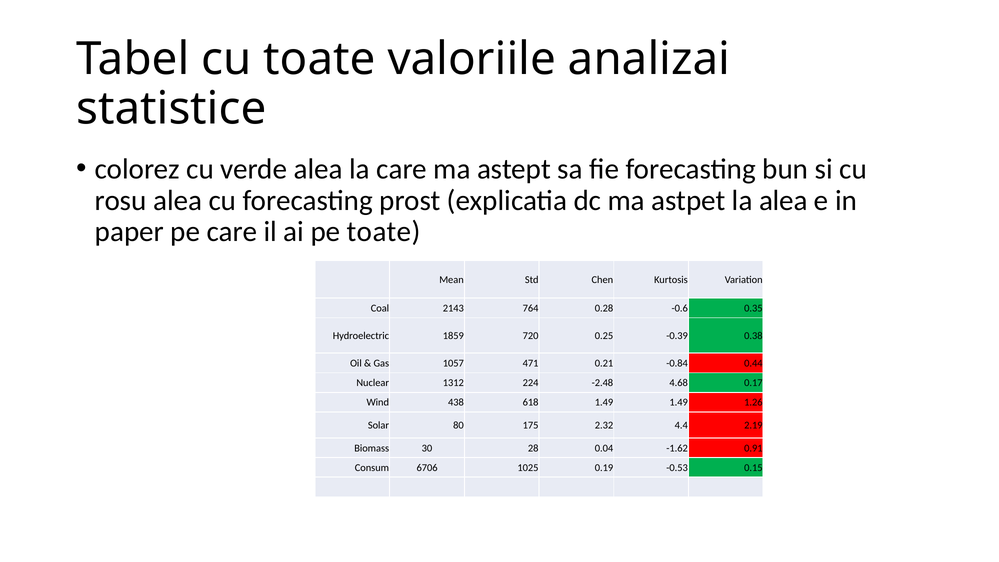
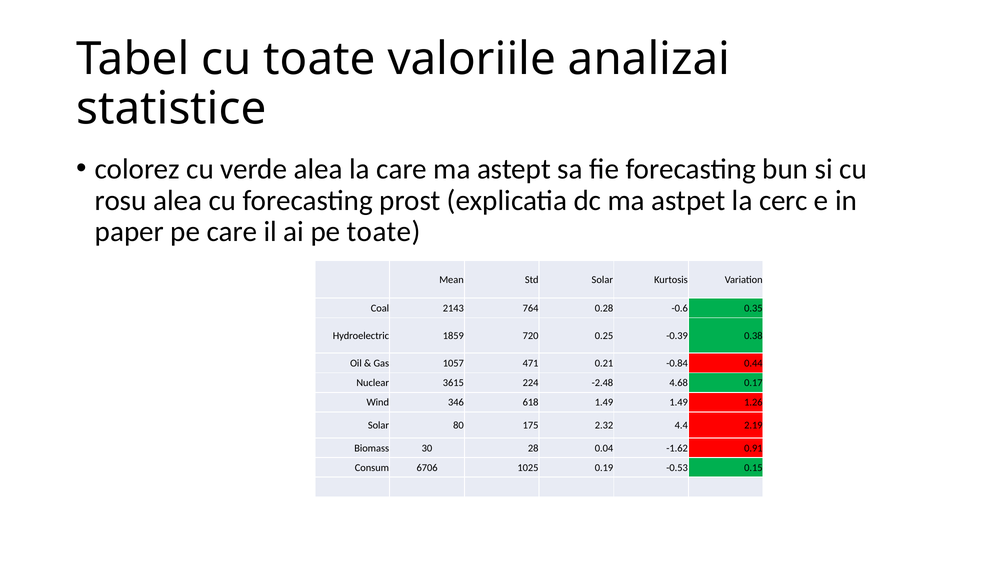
la alea: alea -> cerc
Std Chen: Chen -> Solar
1312: 1312 -> 3615
438: 438 -> 346
